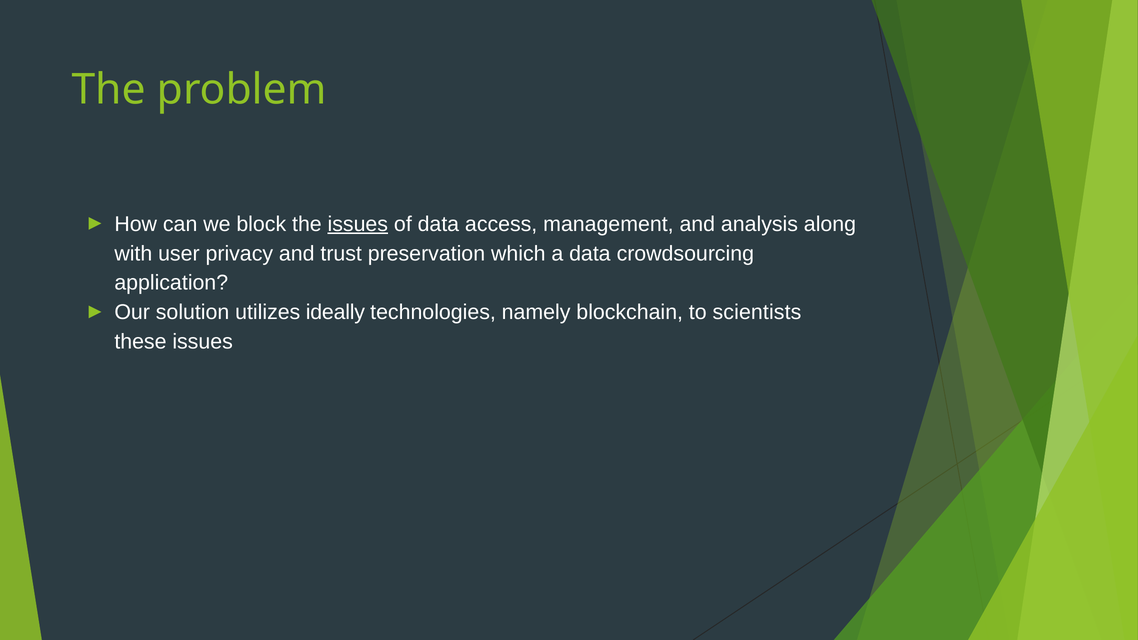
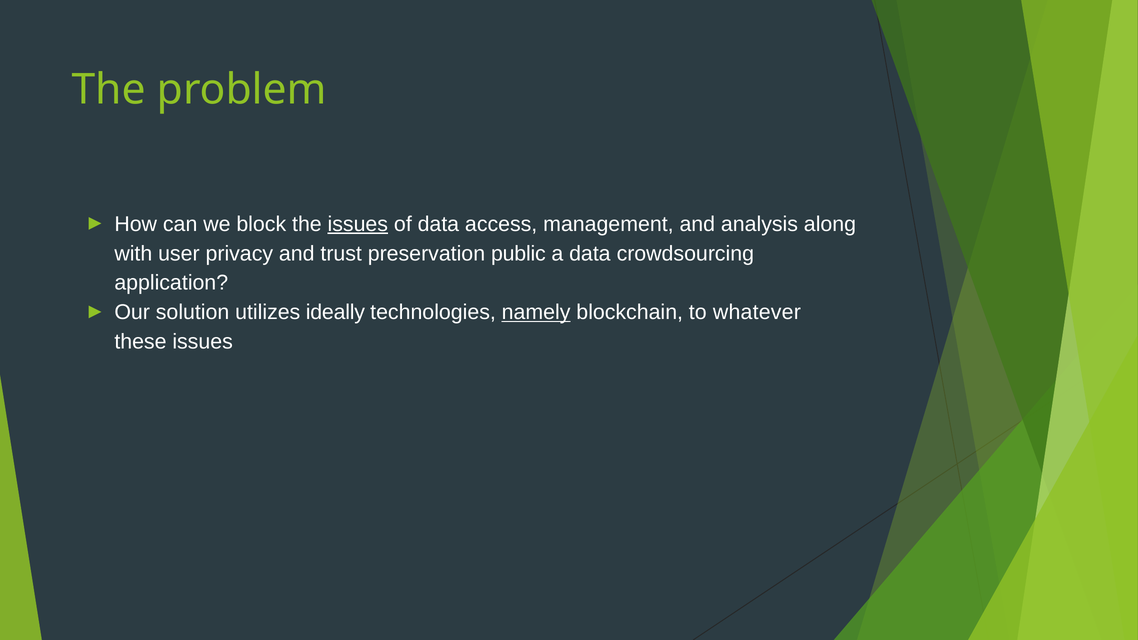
which: which -> public
namely underline: none -> present
scientists: scientists -> whatever
